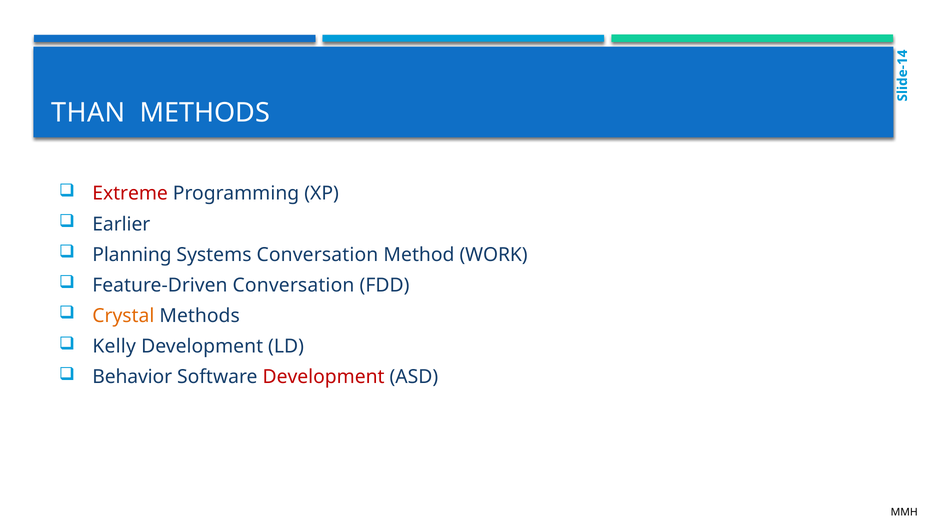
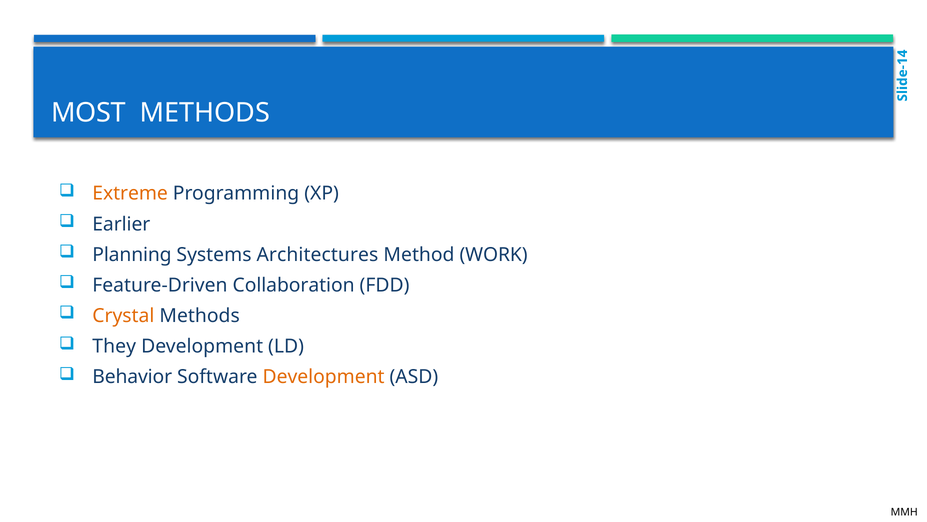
THAN: THAN -> MOST
Extreme colour: red -> orange
Systems Conversation: Conversation -> Architectures
Feature-Driven Conversation: Conversation -> Collaboration
Kelly: Kelly -> They
Development at (324, 376) colour: red -> orange
